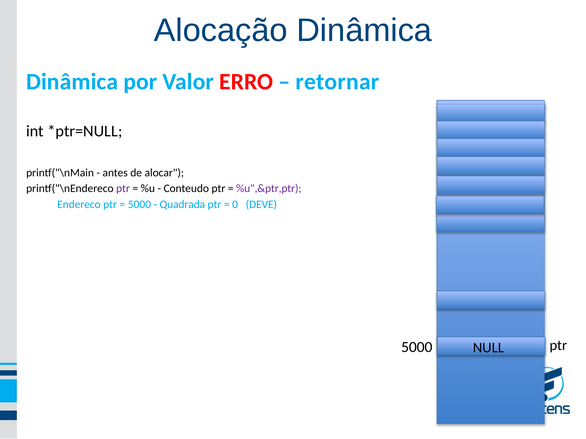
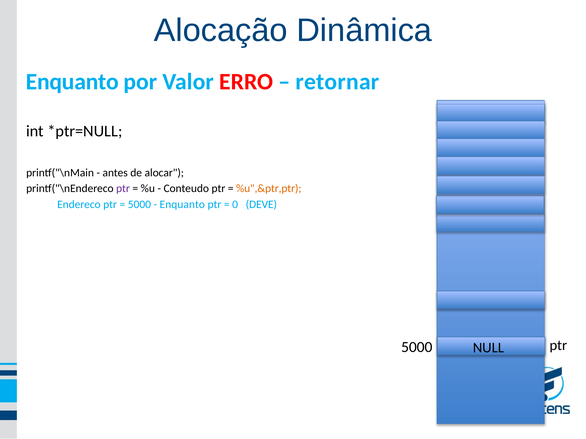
Dinâmica at (72, 82): Dinâmica -> Enquanto
%u",&ptr,ptr colour: purple -> orange
Quadrada at (182, 205): Quadrada -> Enquanto
